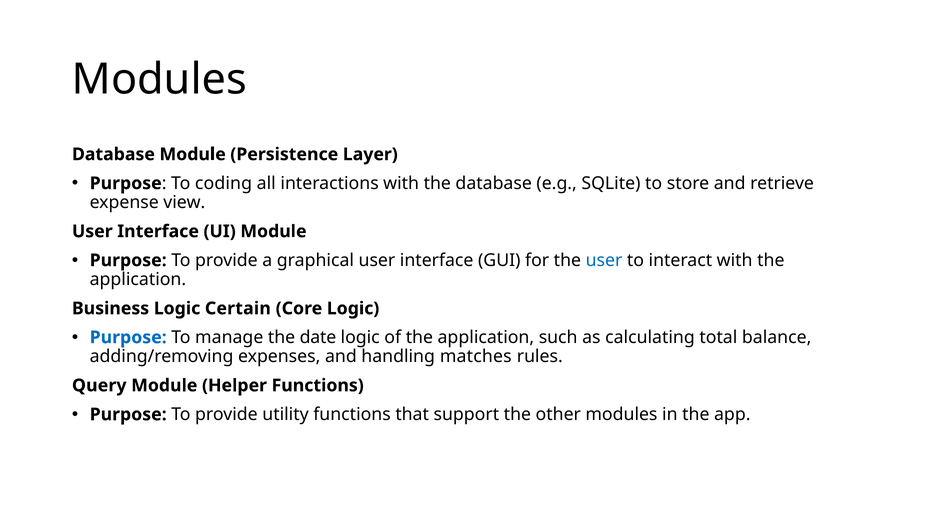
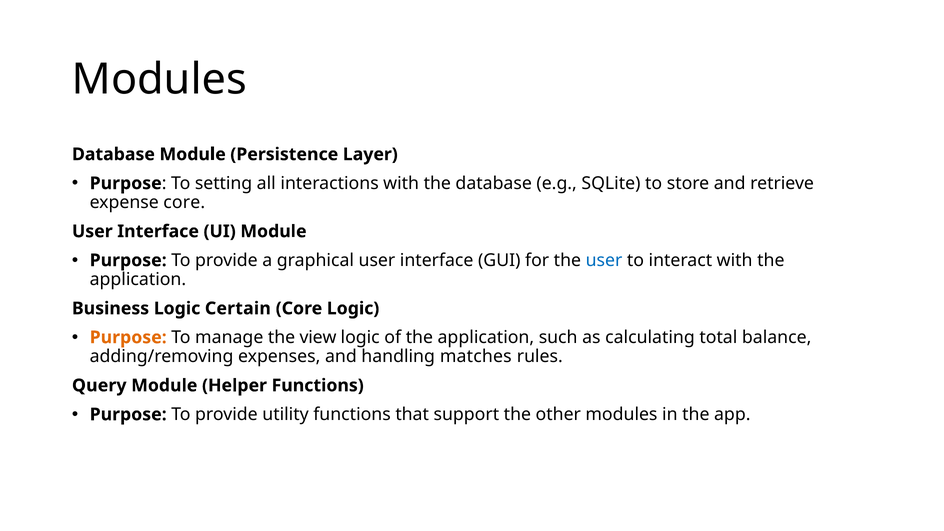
coding: coding -> setting
expense view: view -> core
Purpose at (128, 337) colour: blue -> orange
date: date -> view
